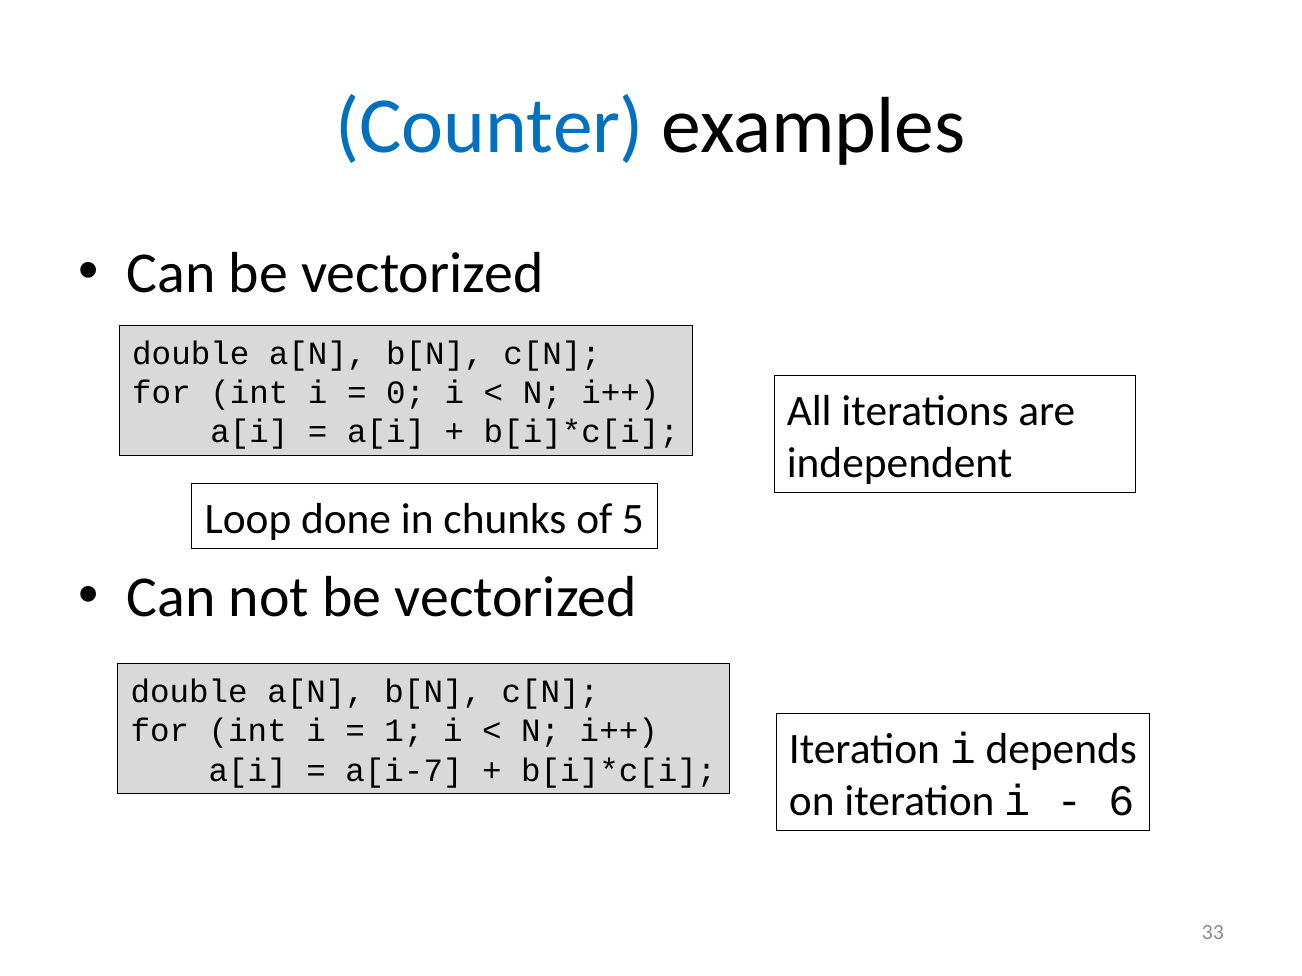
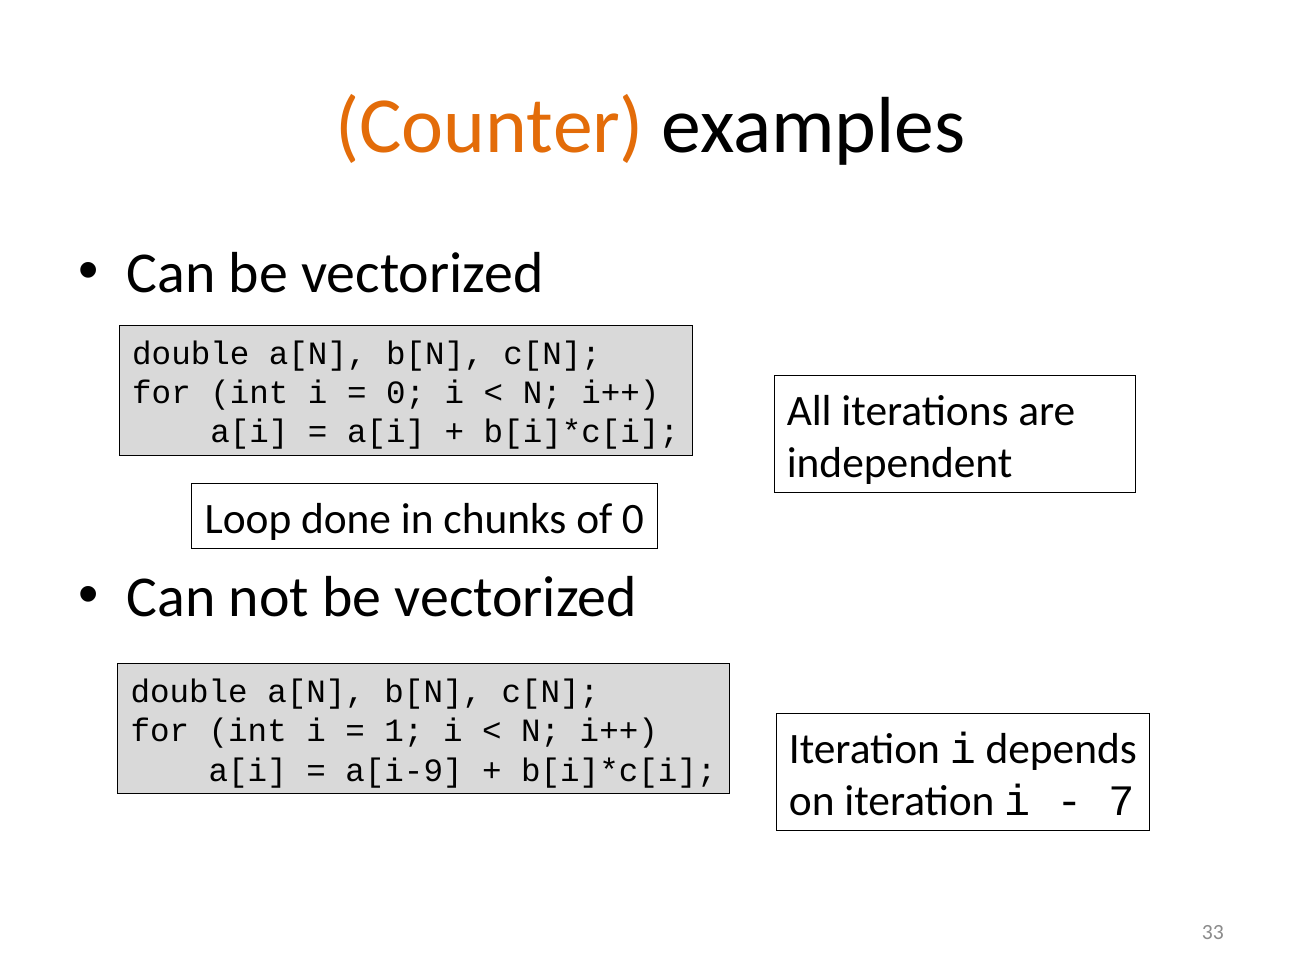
Counter colour: blue -> orange
of 5: 5 -> 0
a[i-7: a[i-7 -> a[i-9
6: 6 -> 7
